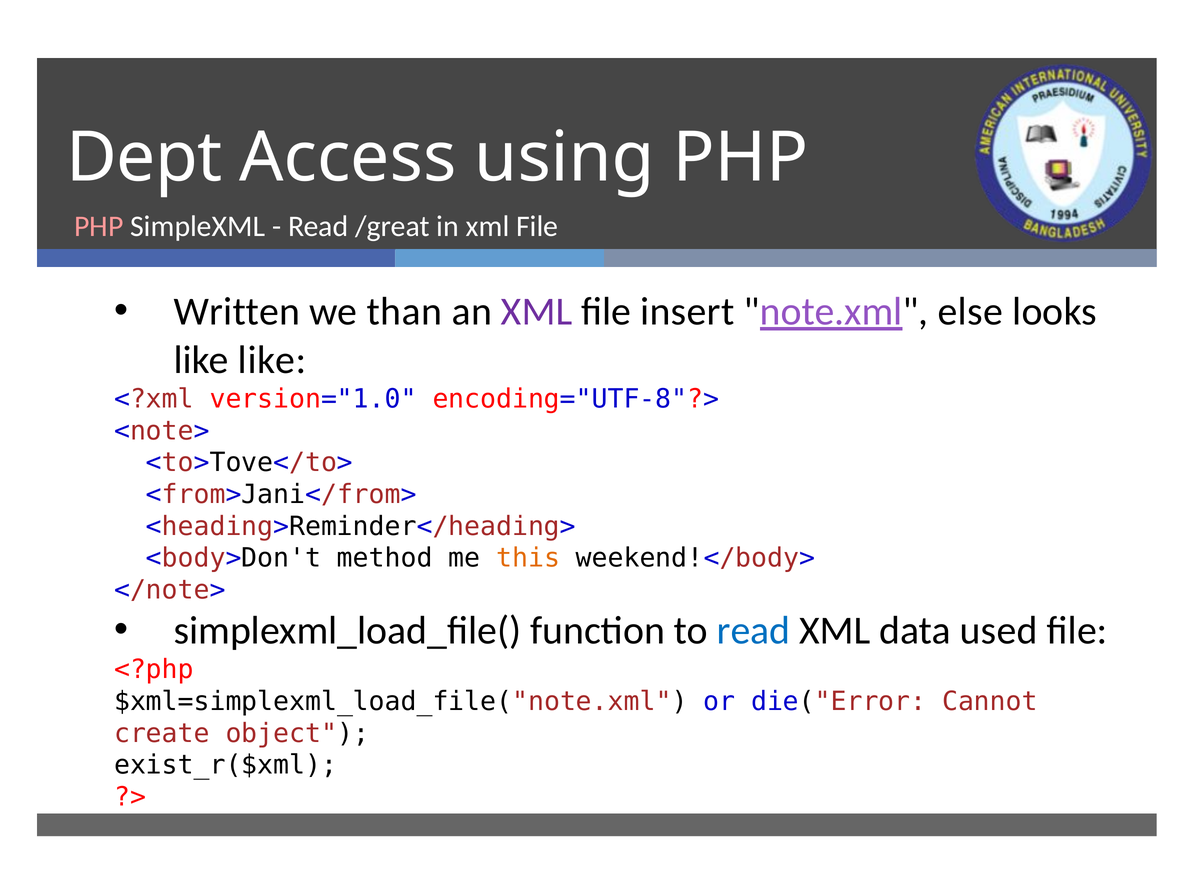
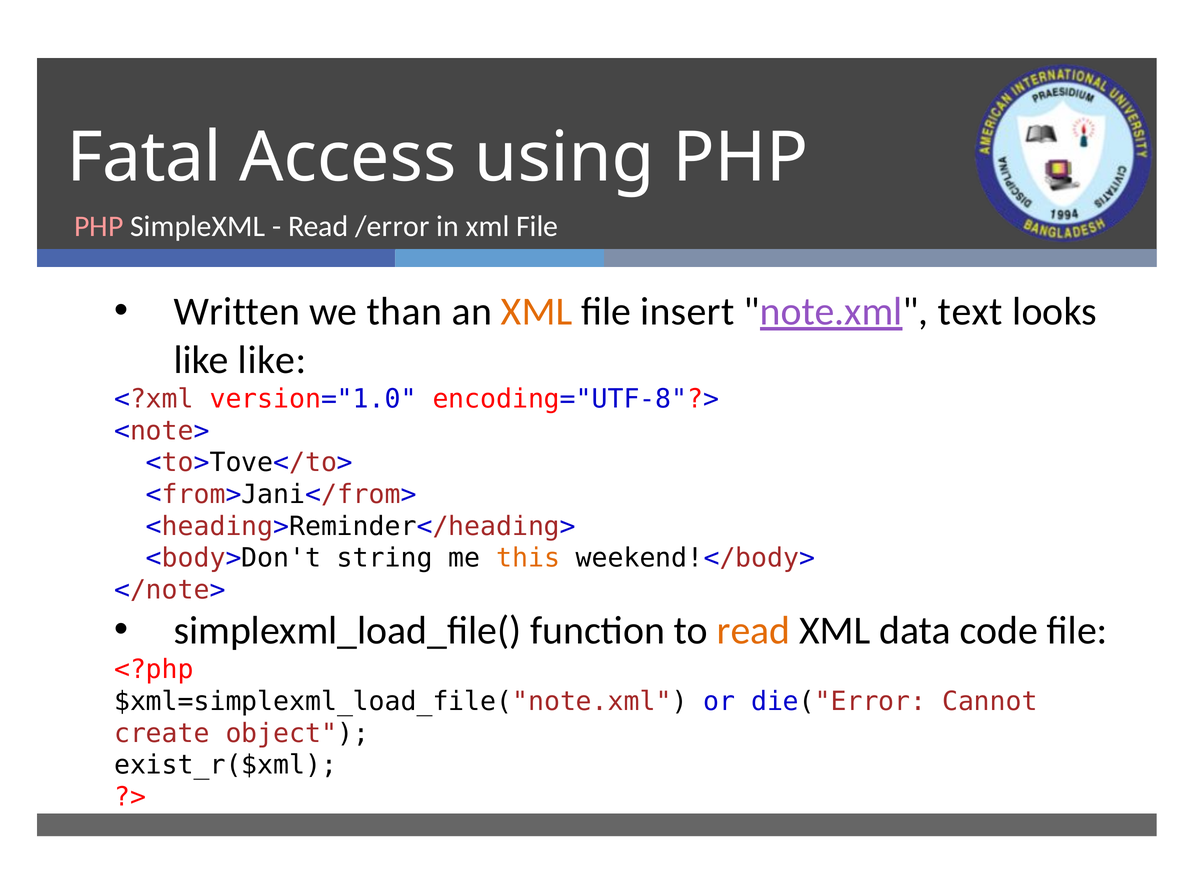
Dept: Dept -> Fatal
/great: /great -> /error
XML at (537, 311) colour: purple -> orange
else: else -> text
method: method -> string
read at (753, 630) colour: blue -> orange
used: used -> code
